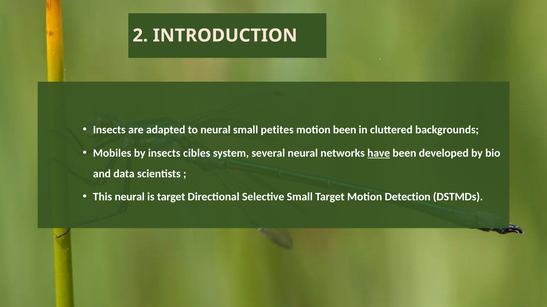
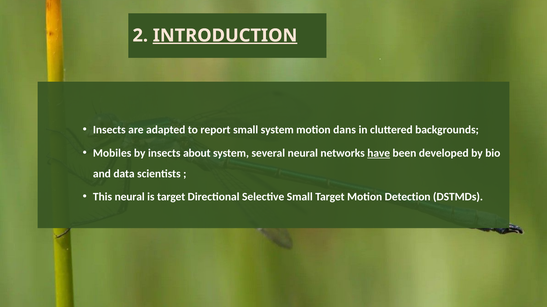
INTRODUCTION underline: none -> present
to neural: neural -> report
small petites: petites -> system
motion been: been -> dans
cibles: cibles -> about
